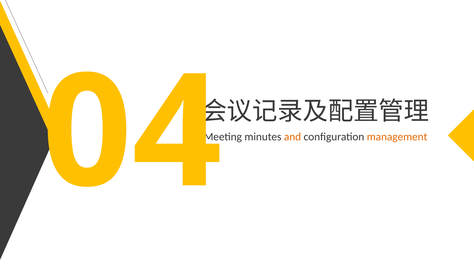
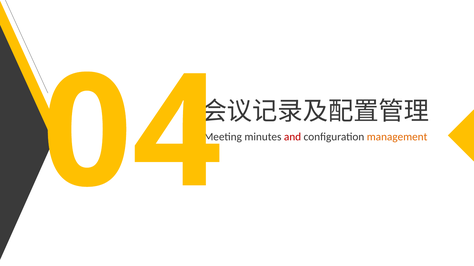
and colour: orange -> red
